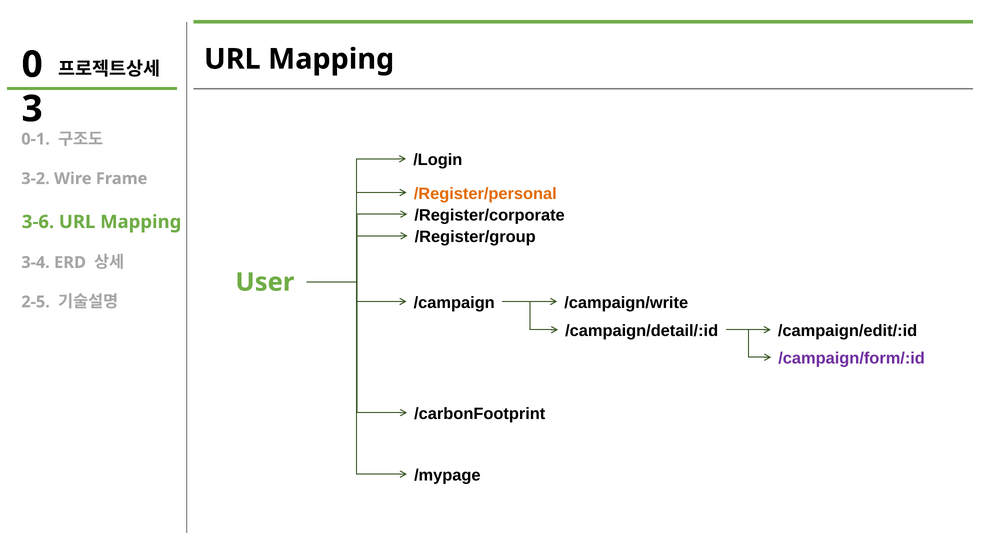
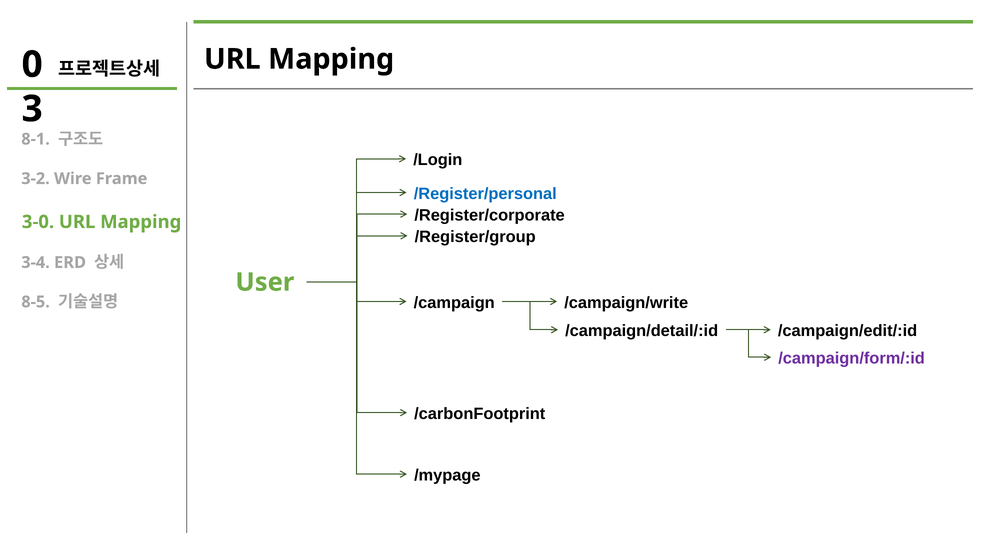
0-1: 0-1 -> 8-1
/Register/personal colour: orange -> blue
3-6: 3-6 -> 3-0
2-5: 2-5 -> 8-5
